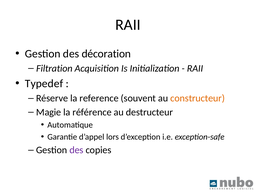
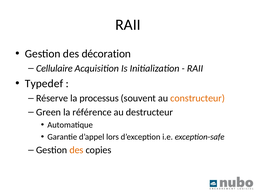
Filtration: Filtration -> Cellulaire
reference: reference -> processus
Magie: Magie -> Green
des at (76, 150) colour: purple -> orange
